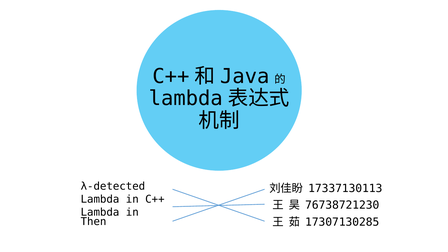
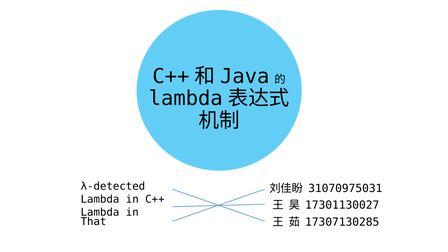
17337130113: 17337130113 -> 31070975031
76738721230: 76738721230 -> 17301130027
Then: Then -> That
